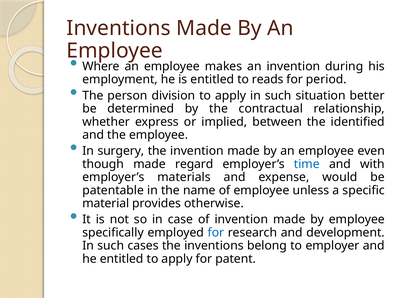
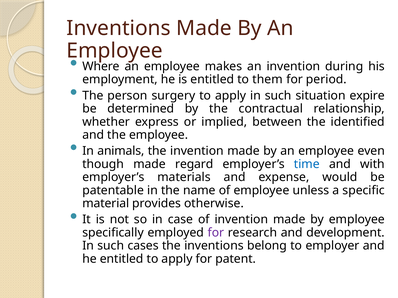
reads: reads -> them
division: division -> surgery
better: better -> expire
surgery: surgery -> animals
for at (216, 233) colour: blue -> purple
